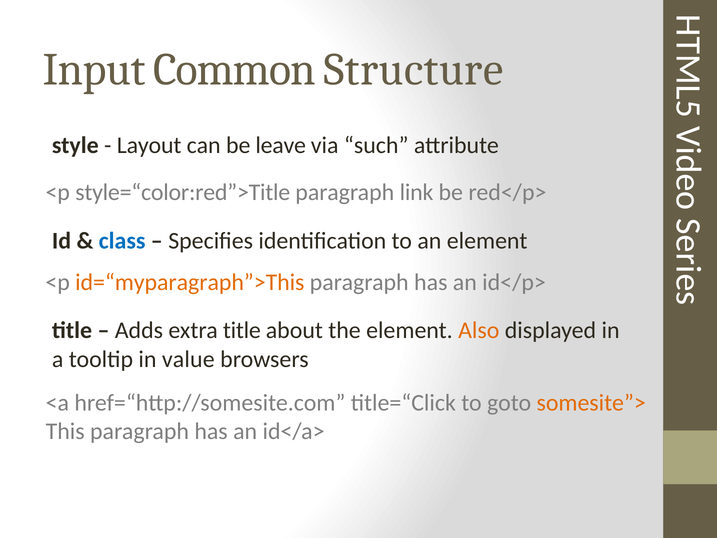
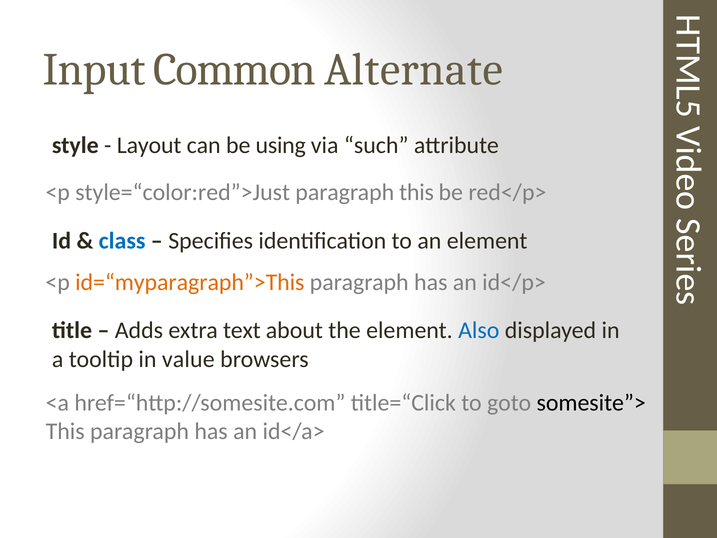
Structure: Structure -> Alternate
leave: leave -> using
style=“color:red”>Title: style=“color:red”>Title -> style=“color:red”>Just
paragraph link: link -> this
extra title: title -> text
Also colour: orange -> blue
somesite”> colour: orange -> black
